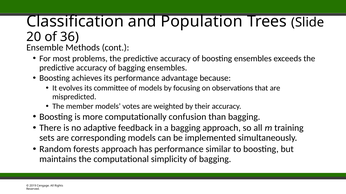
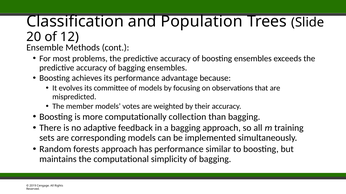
36: 36 -> 12
confusion: confusion -> collection
